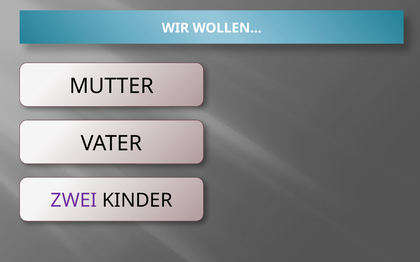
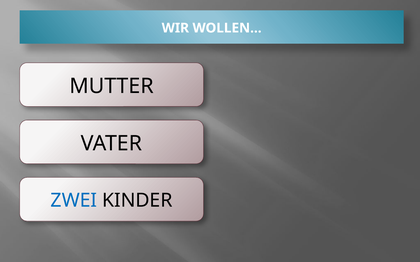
ZWEI colour: purple -> blue
